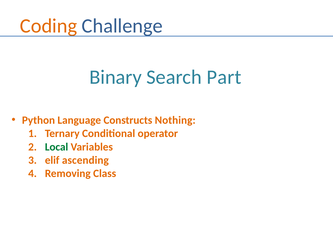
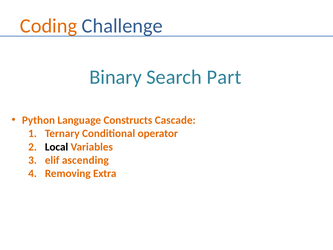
Nothing: Nothing -> Cascade
Local colour: green -> black
Class: Class -> Extra
